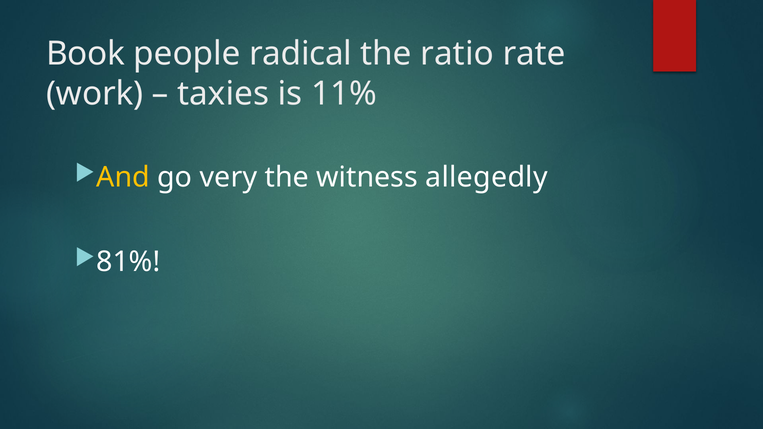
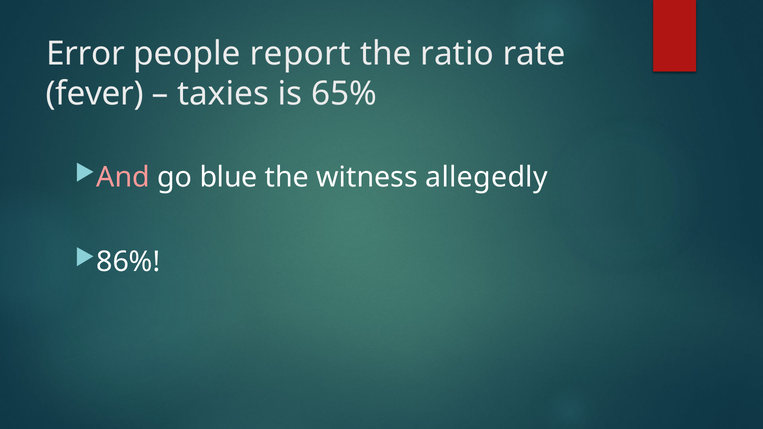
Book: Book -> Error
radical: radical -> report
work: work -> fever
11%: 11% -> 65%
And colour: yellow -> pink
very: very -> blue
81%: 81% -> 86%
